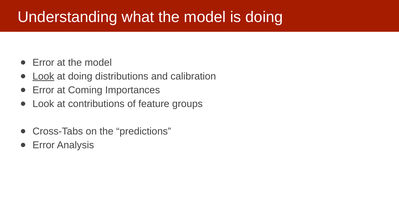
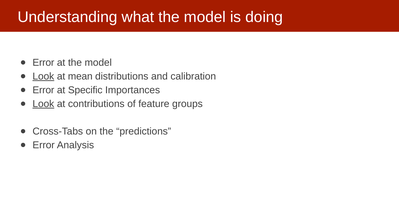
at doing: doing -> mean
Coming: Coming -> Specific
Look at (43, 104) underline: none -> present
